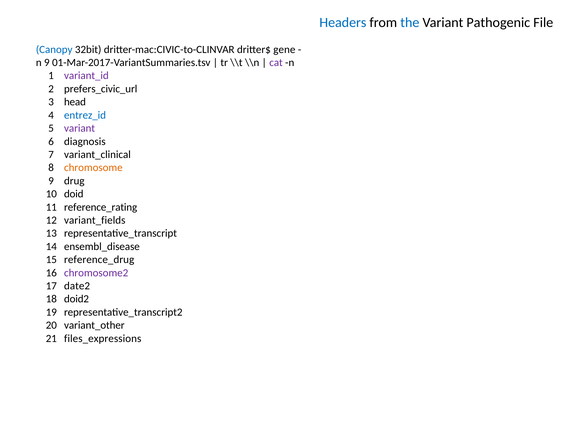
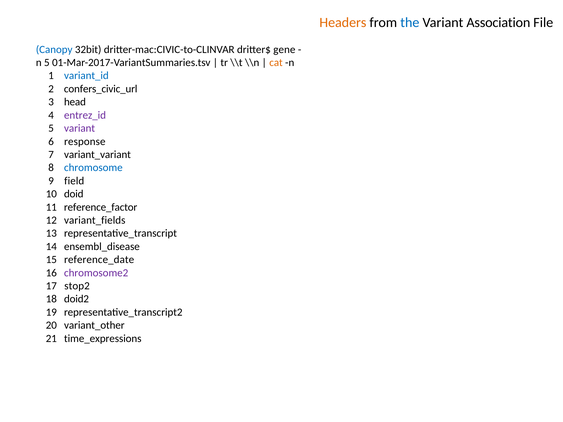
Headers colour: blue -> orange
Pathogenic: Pathogenic -> Association
n 9: 9 -> 5
cat colour: purple -> orange
variant_id colour: purple -> blue
prefers_civic_url: prefers_civic_url -> confers_civic_url
entrez_id colour: blue -> purple
diagnosis: diagnosis -> response
variant_clinical: variant_clinical -> variant_variant
chromosome colour: orange -> blue
drug: drug -> field
reference_rating: reference_rating -> reference_factor
reference_drug: reference_drug -> reference_date
date2: date2 -> stop2
files_expressions: files_expressions -> time_expressions
